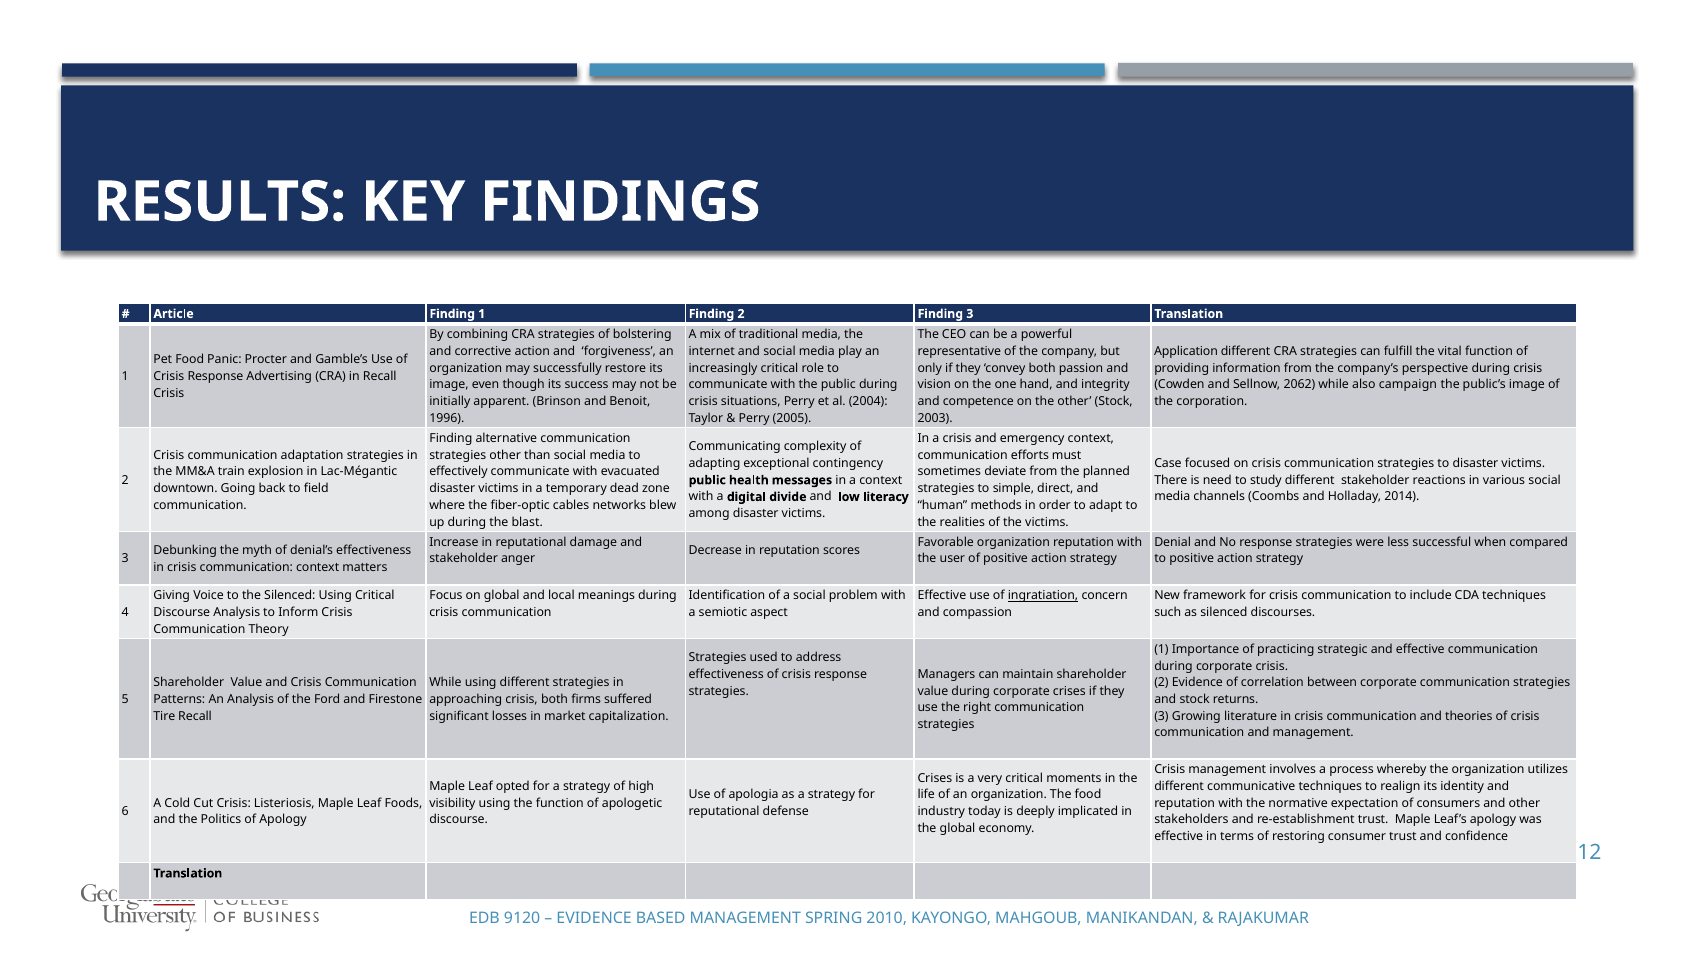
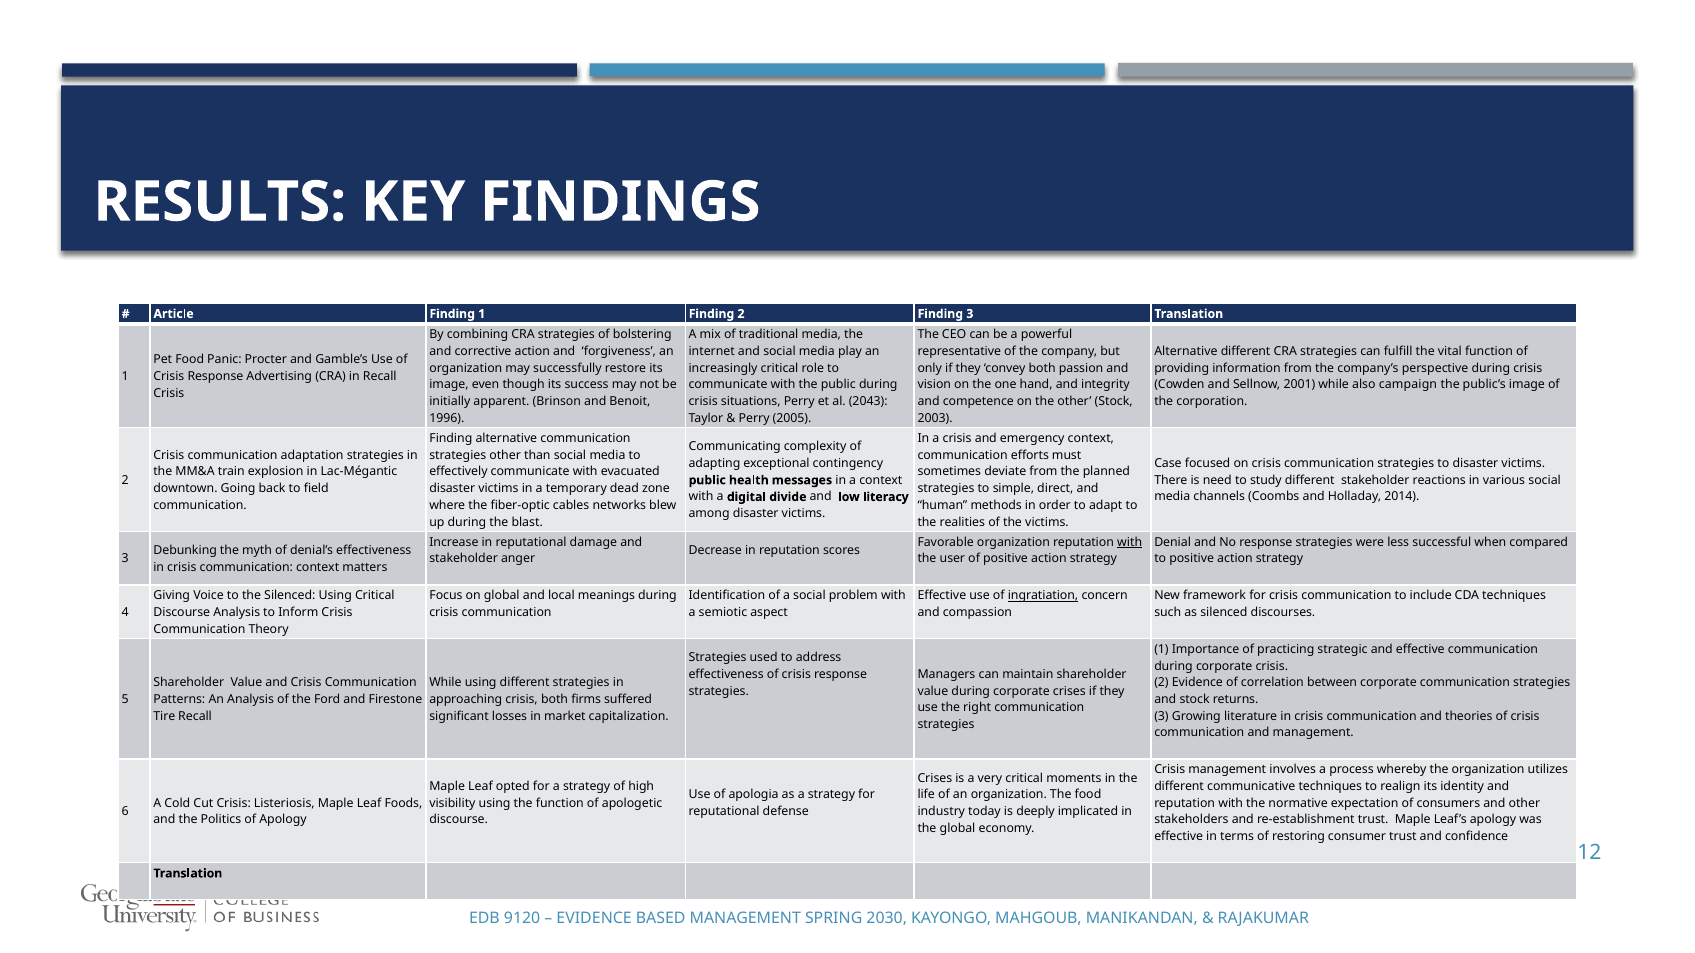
Application at (1186, 352): Application -> Alternative
2062: 2062 -> 2001
2004: 2004 -> 2043
with at (1130, 542) underline: none -> present
2010: 2010 -> 2030
